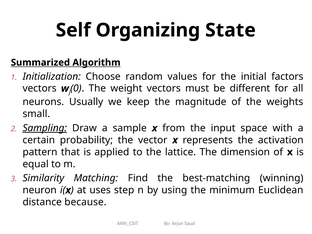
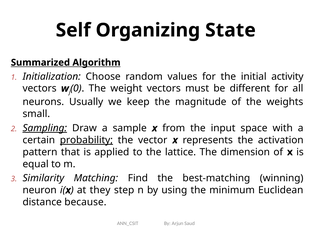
factors: factors -> activity
probability underline: none -> present
uses: uses -> they
